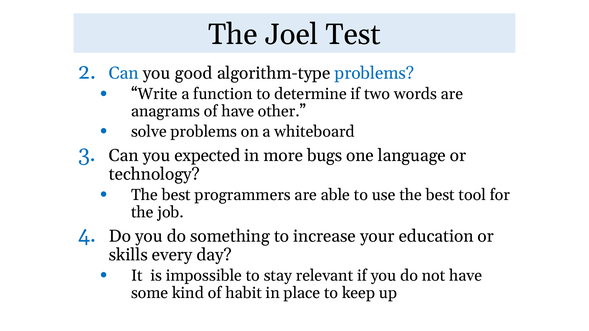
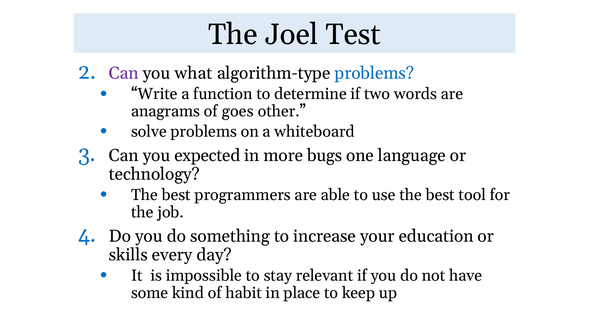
Can at (124, 73) colour: blue -> purple
good: good -> what
of have: have -> goes
